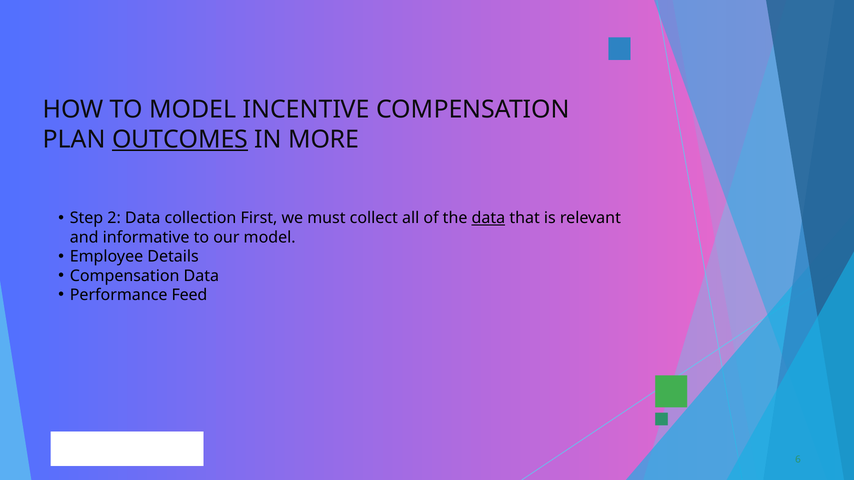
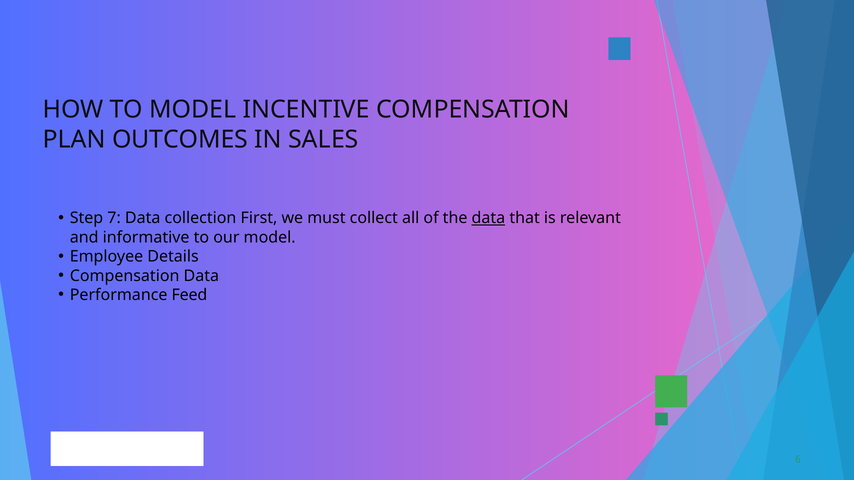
OUTCOMES underline: present -> none
MORE: MORE -> SALES
2: 2 -> 7
